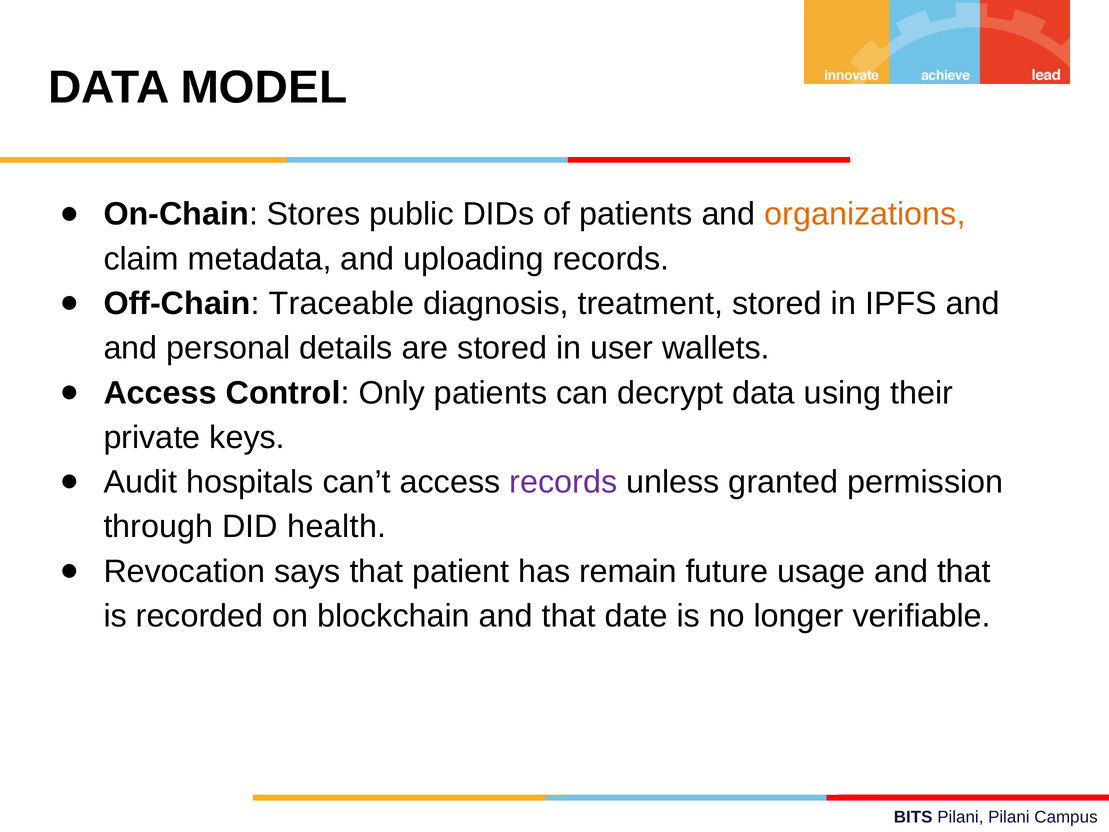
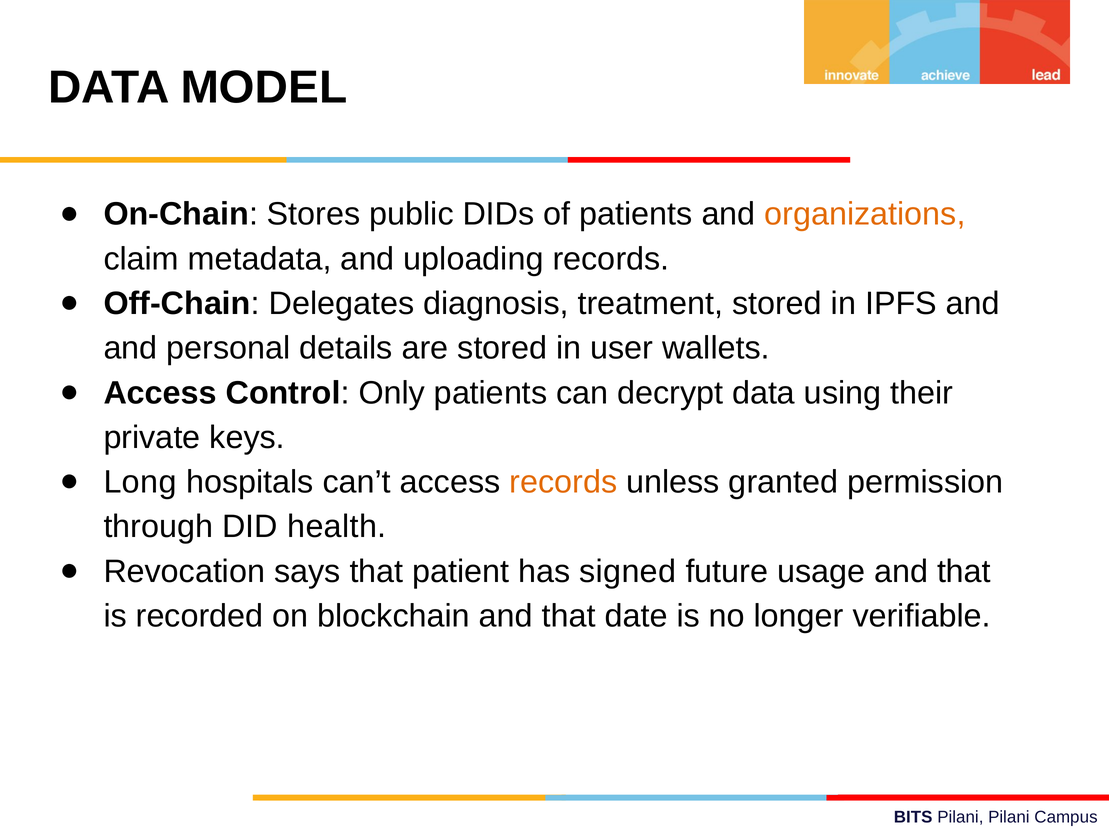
Traceable: Traceable -> Delegates
Audit: Audit -> Long
records at (563, 482) colour: purple -> orange
remain: remain -> signed
